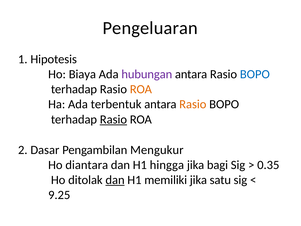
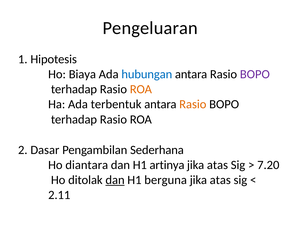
hubungan colour: purple -> blue
BOPO at (255, 74) colour: blue -> purple
Rasio at (113, 119) underline: present -> none
Mengukur: Mengukur -> Sederhana
hingga: hingga -> artinya
bagi at (217, 165): bagi -> atas
0.35: 0.35 -> 7.20
memiliki: memiliki -> berguna
satu at (220, 180): satu -> atas
9.25: 9.25 -> 2.11
